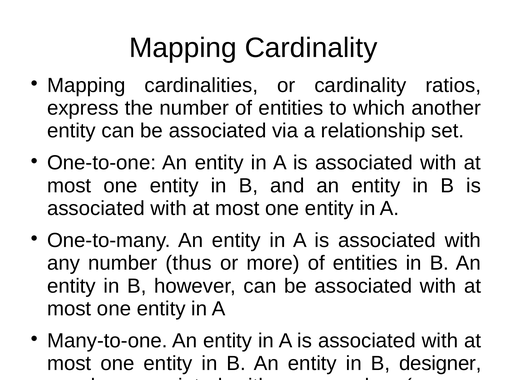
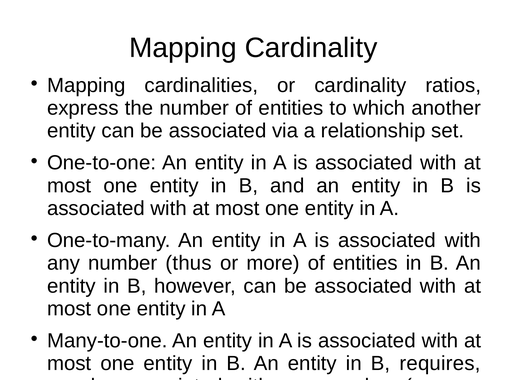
designer: designer -> requires
